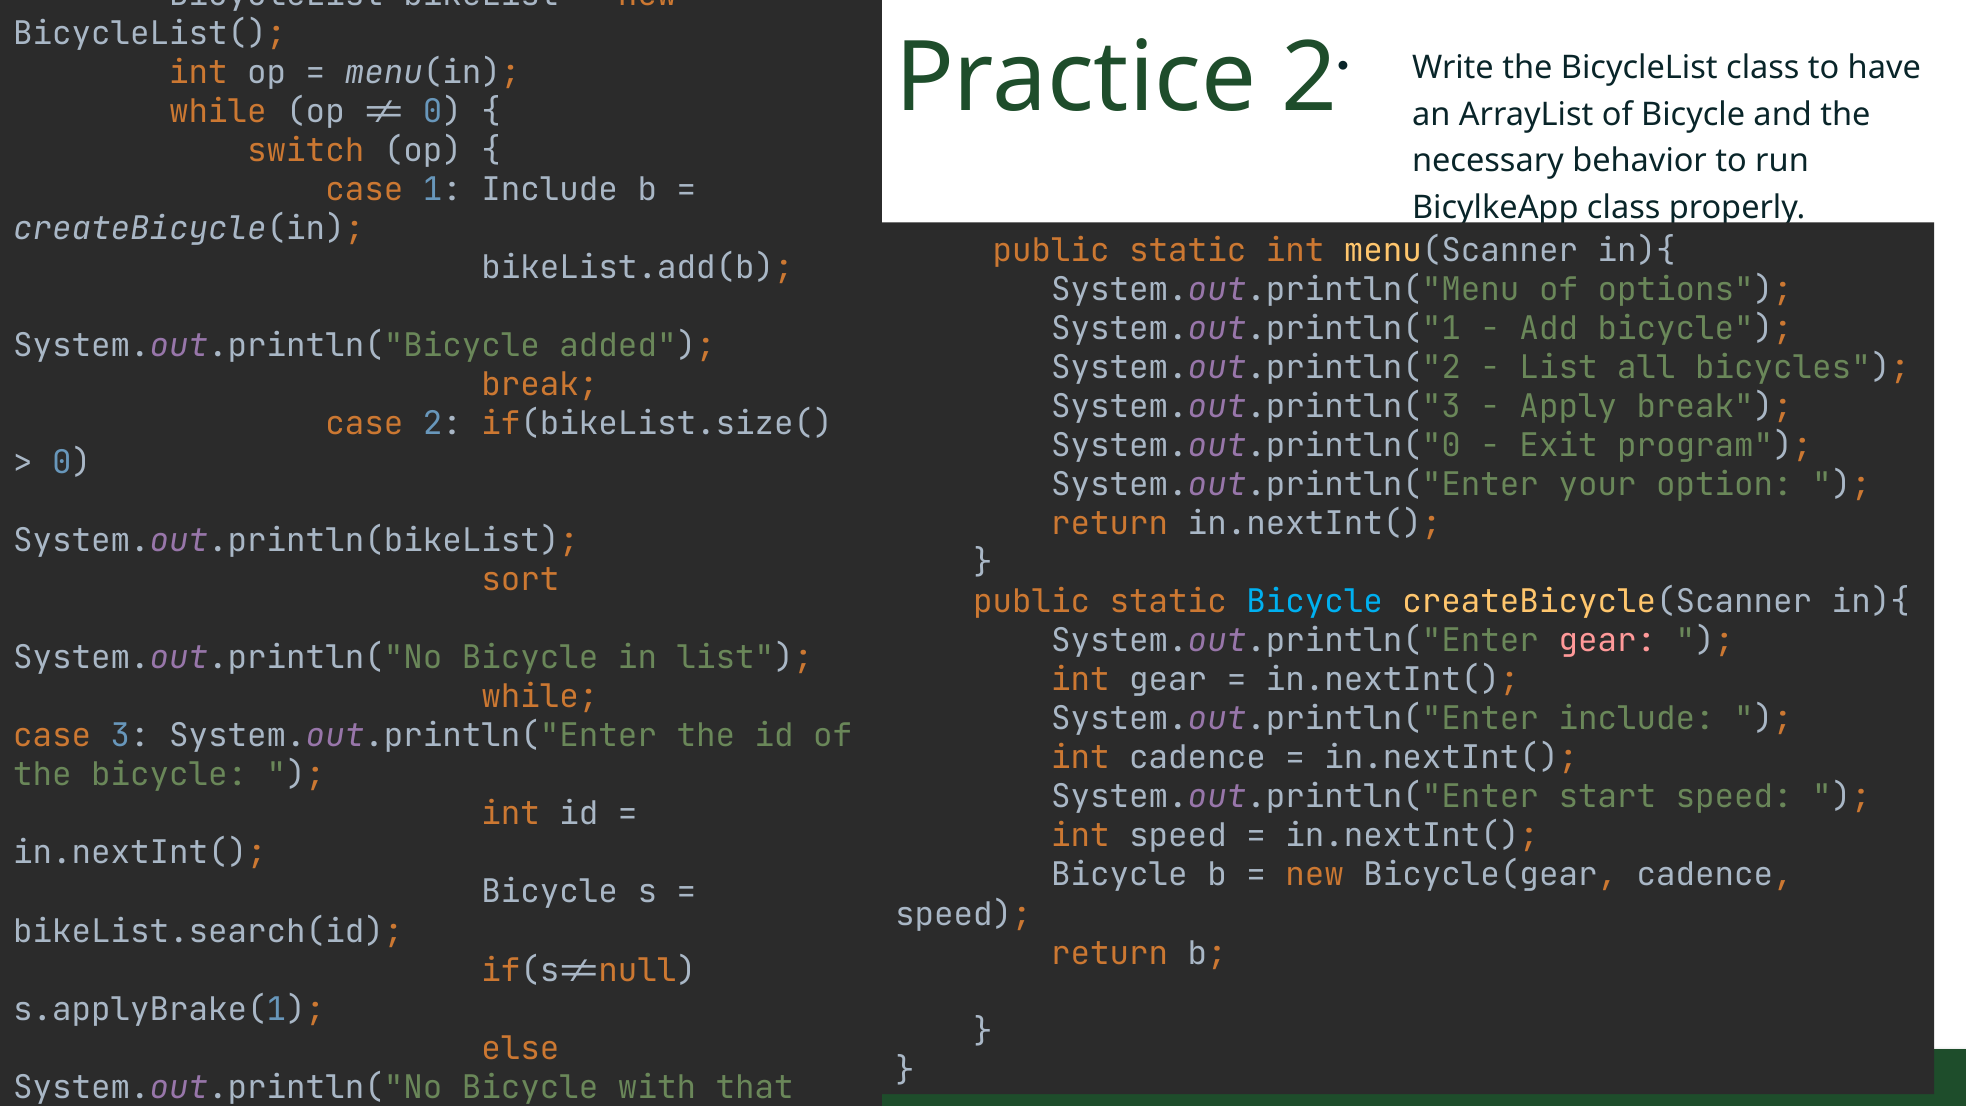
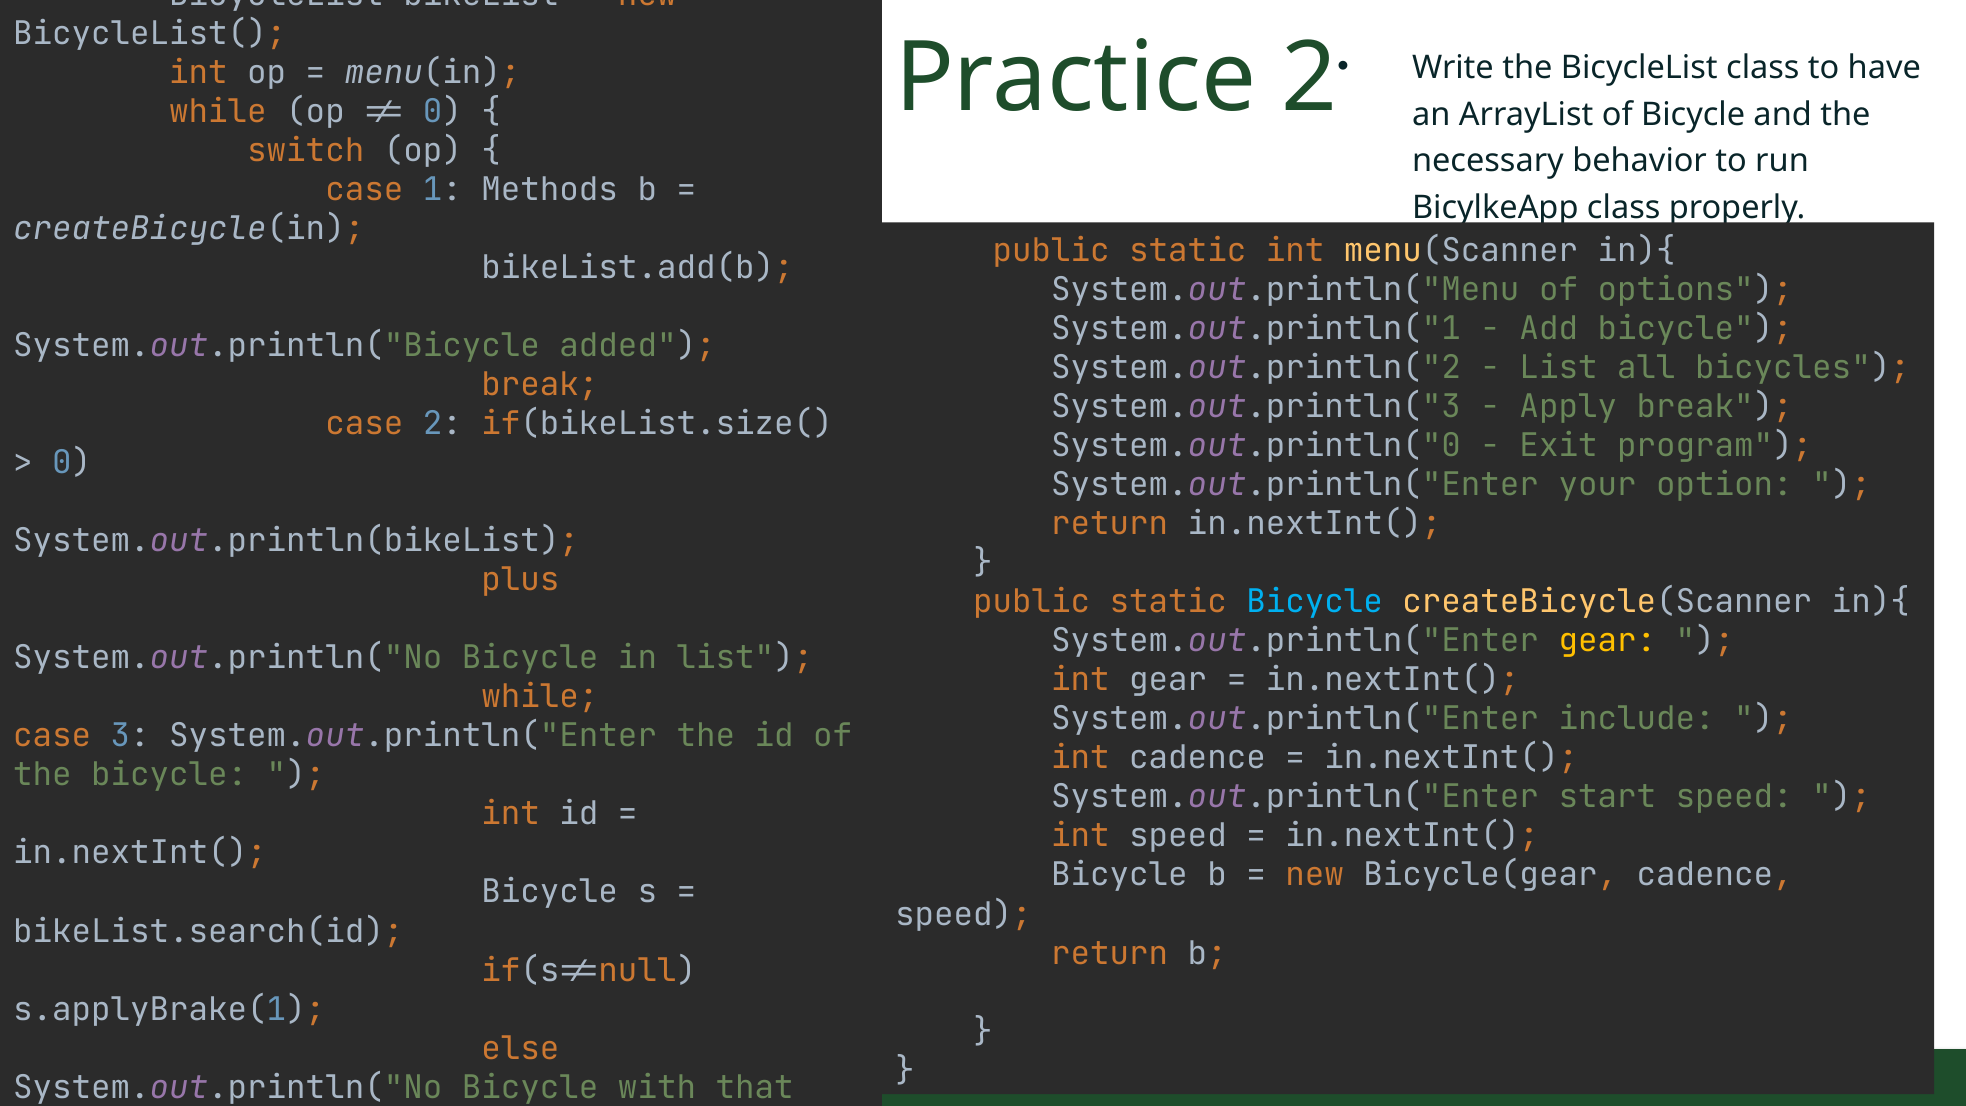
1 Include: Include -> Methods
sort: sort -> plus
gear at (1607, 641) colour: pink -> yellow
